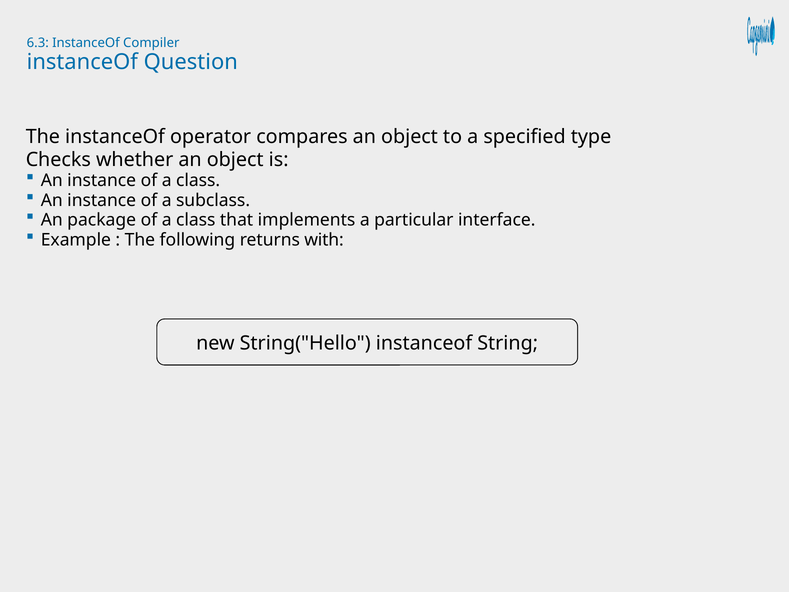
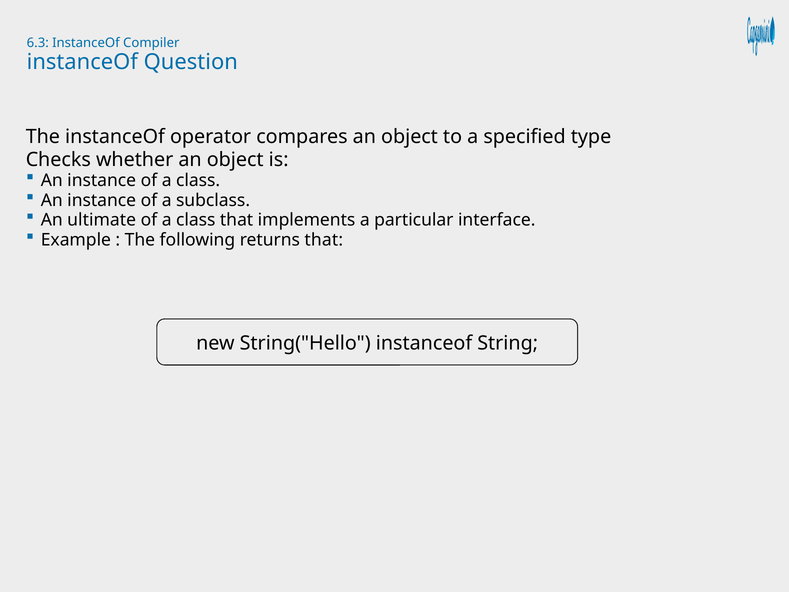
package: package -> ultimate
returns with: with -> that
